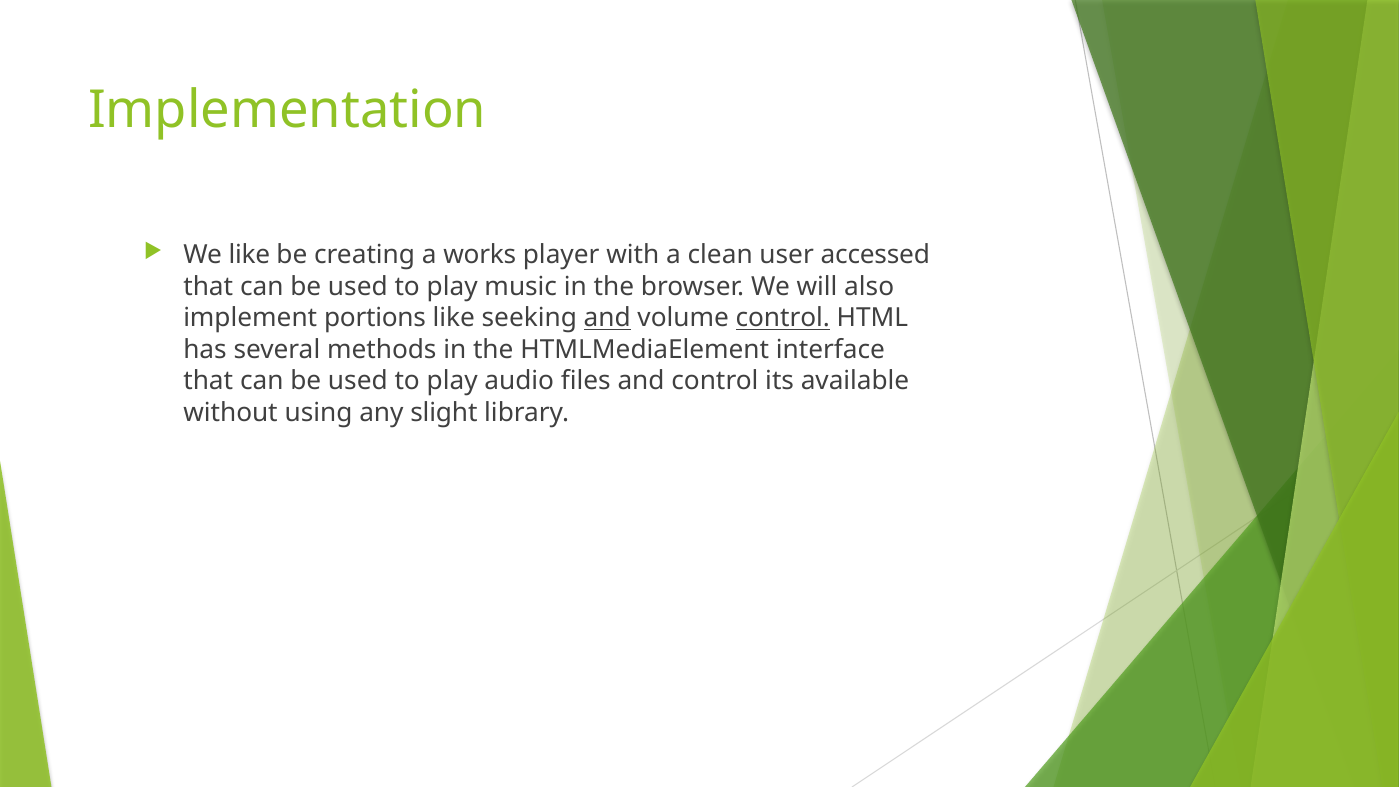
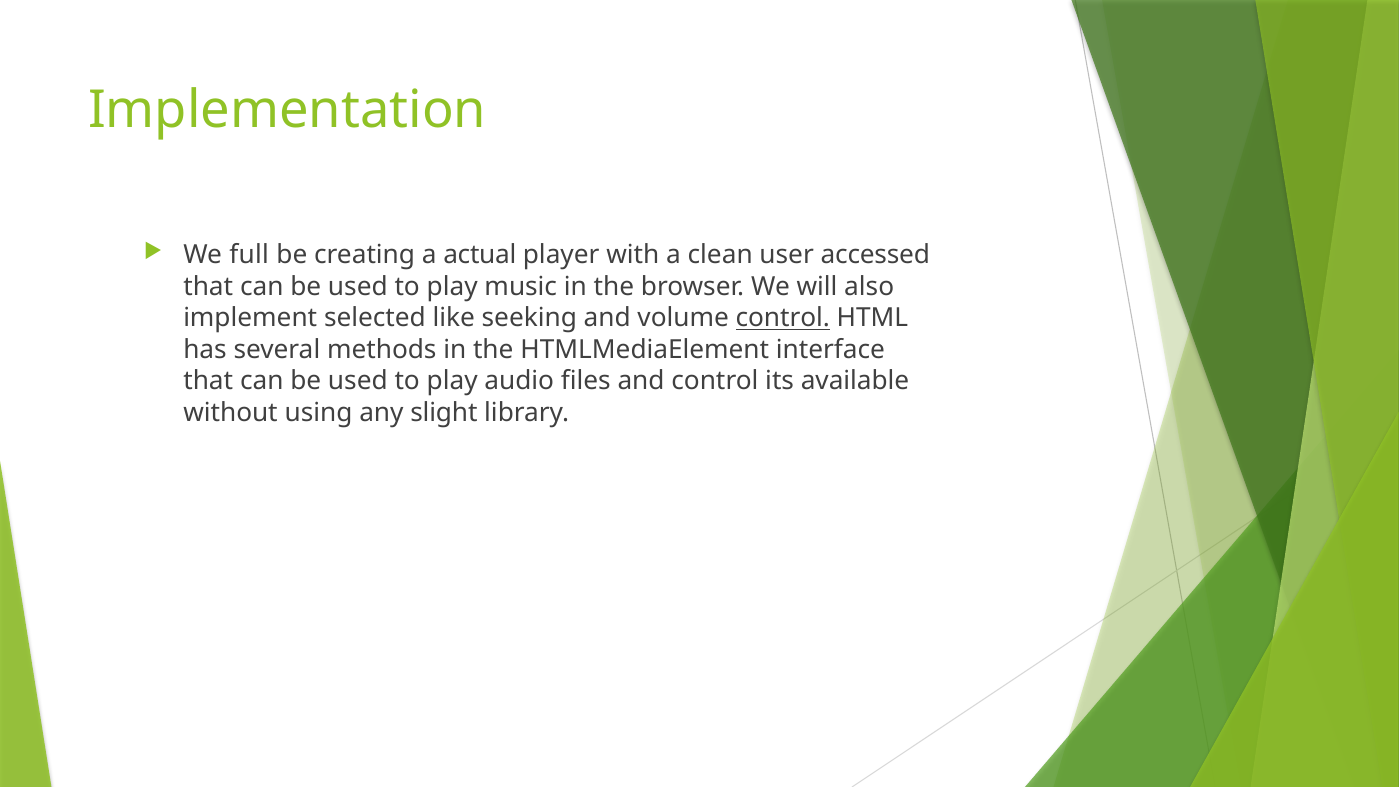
We like: like -> full
works: works -> actual
portions: portions -> selected
and at (607, 318) underline: present -> none
